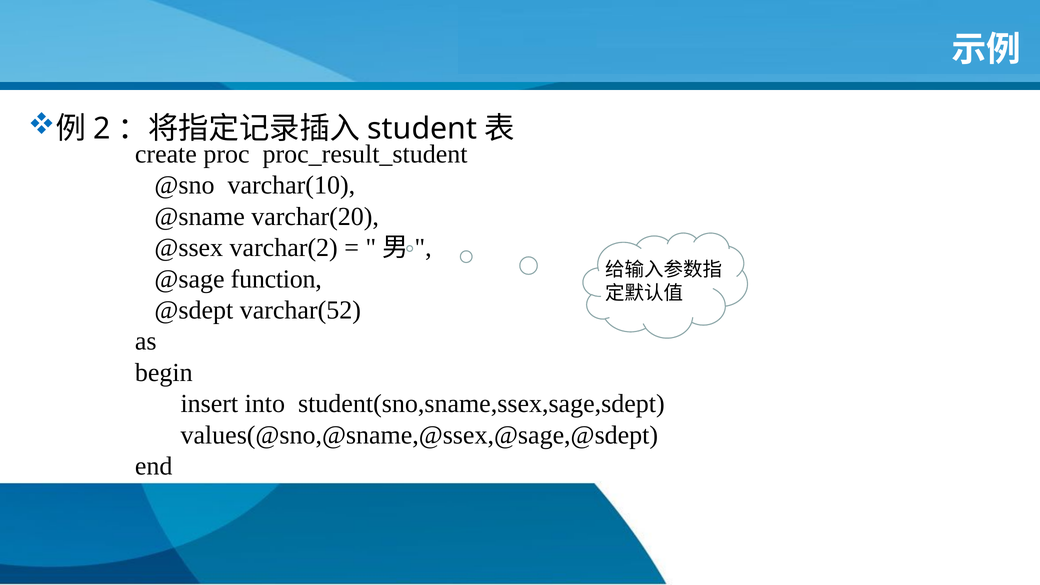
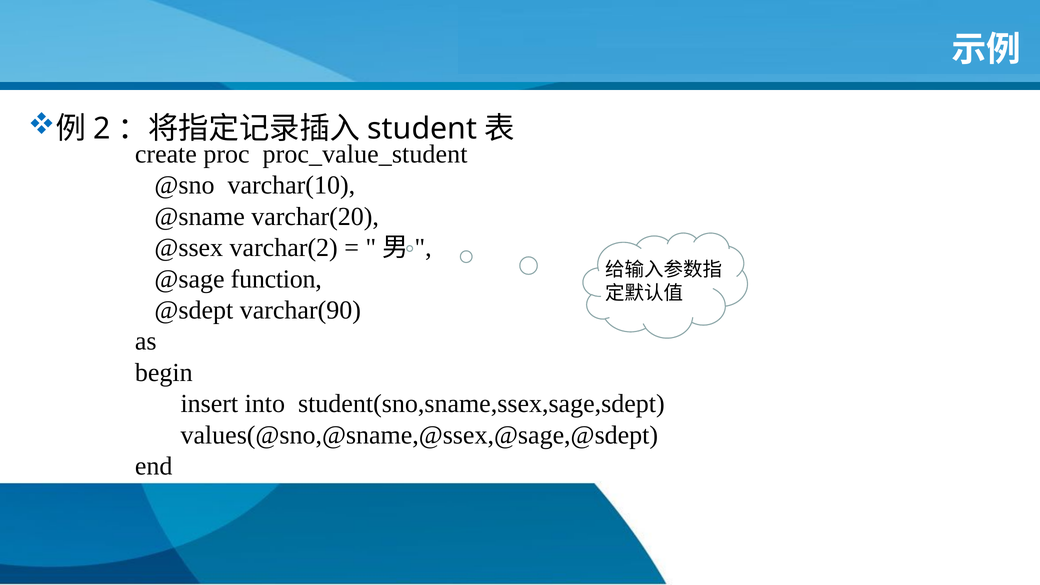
proc_result_student: proc_result_student -> proc_value_student
varchar(52: varchar(52 -> varchar(90
